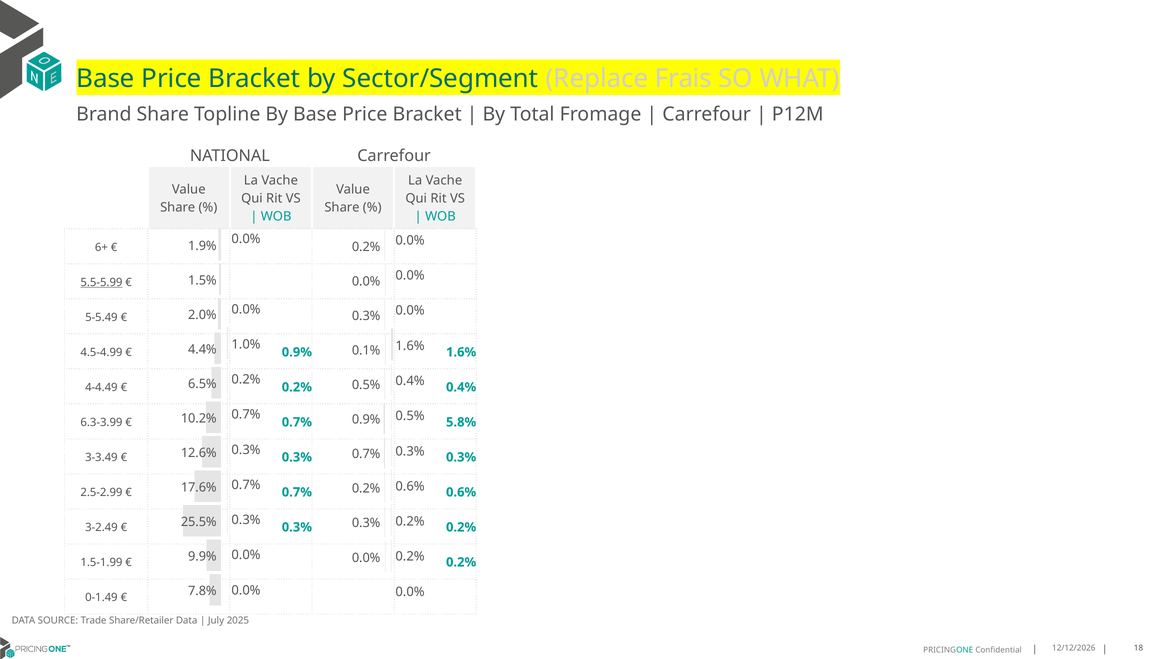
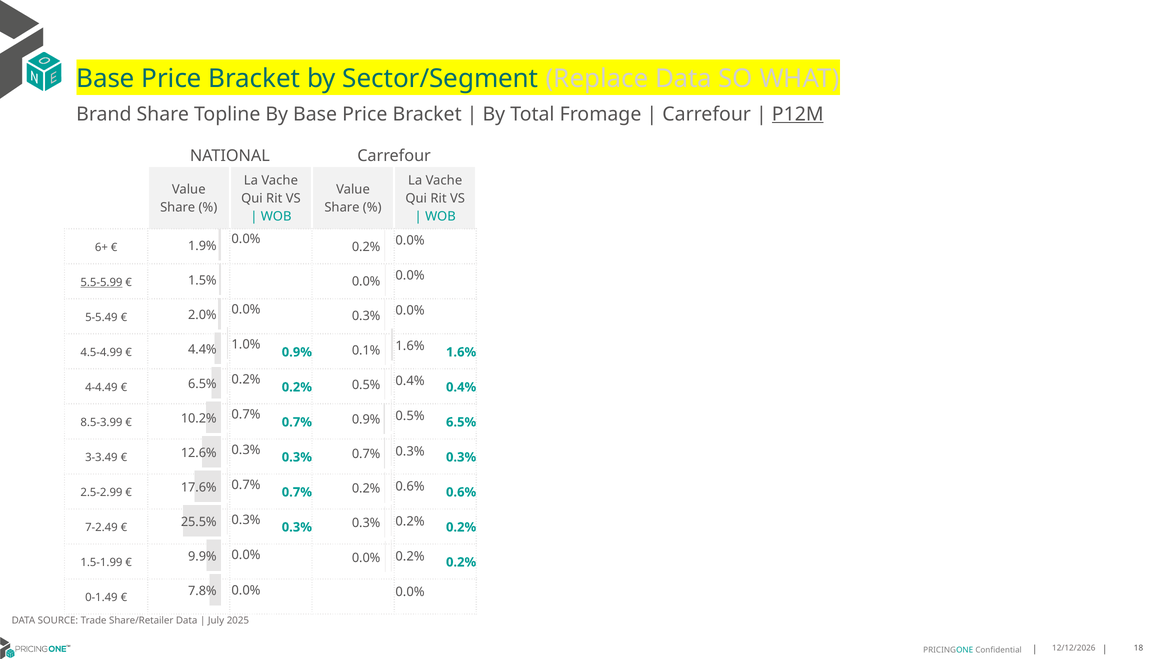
Replace Frais: Frais -> Data
P12M underline: none -> present
6.3-3.99: 6.3-3.99 -> 8.5-3.99
0.7% 5.8%: 5.8% -> 6.5%
3-2.49: 3-2.49 -> 7-2.49
